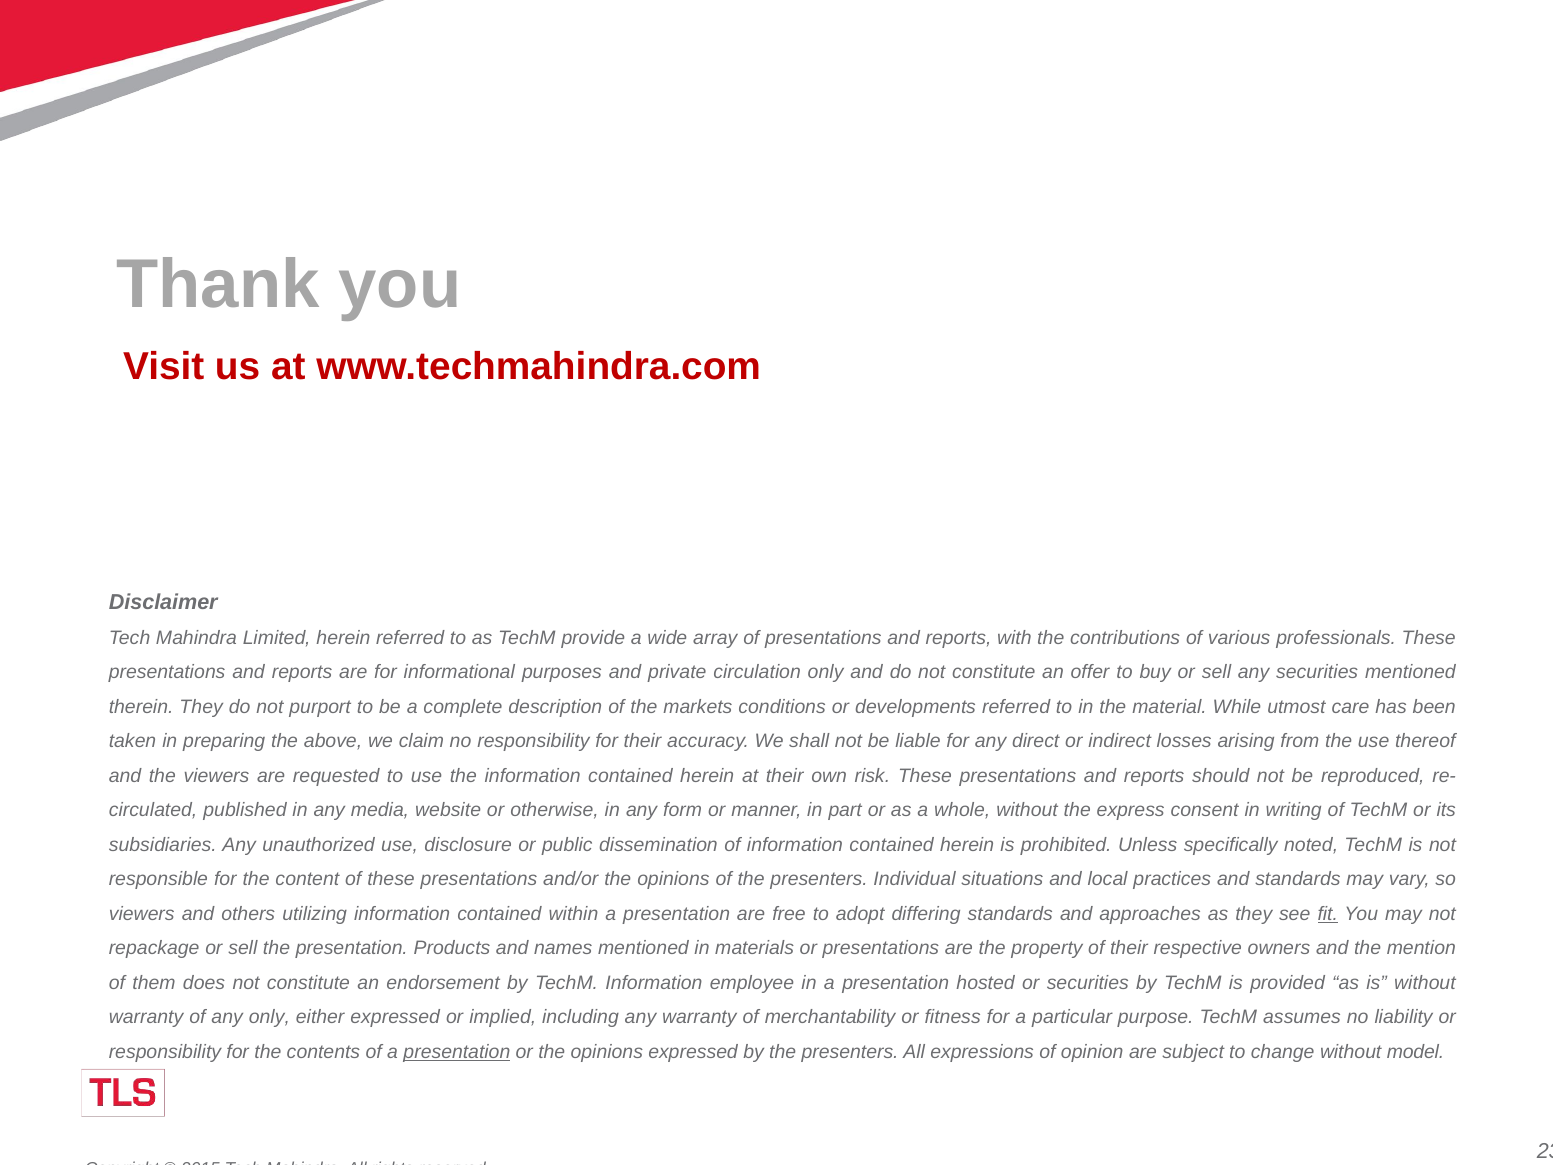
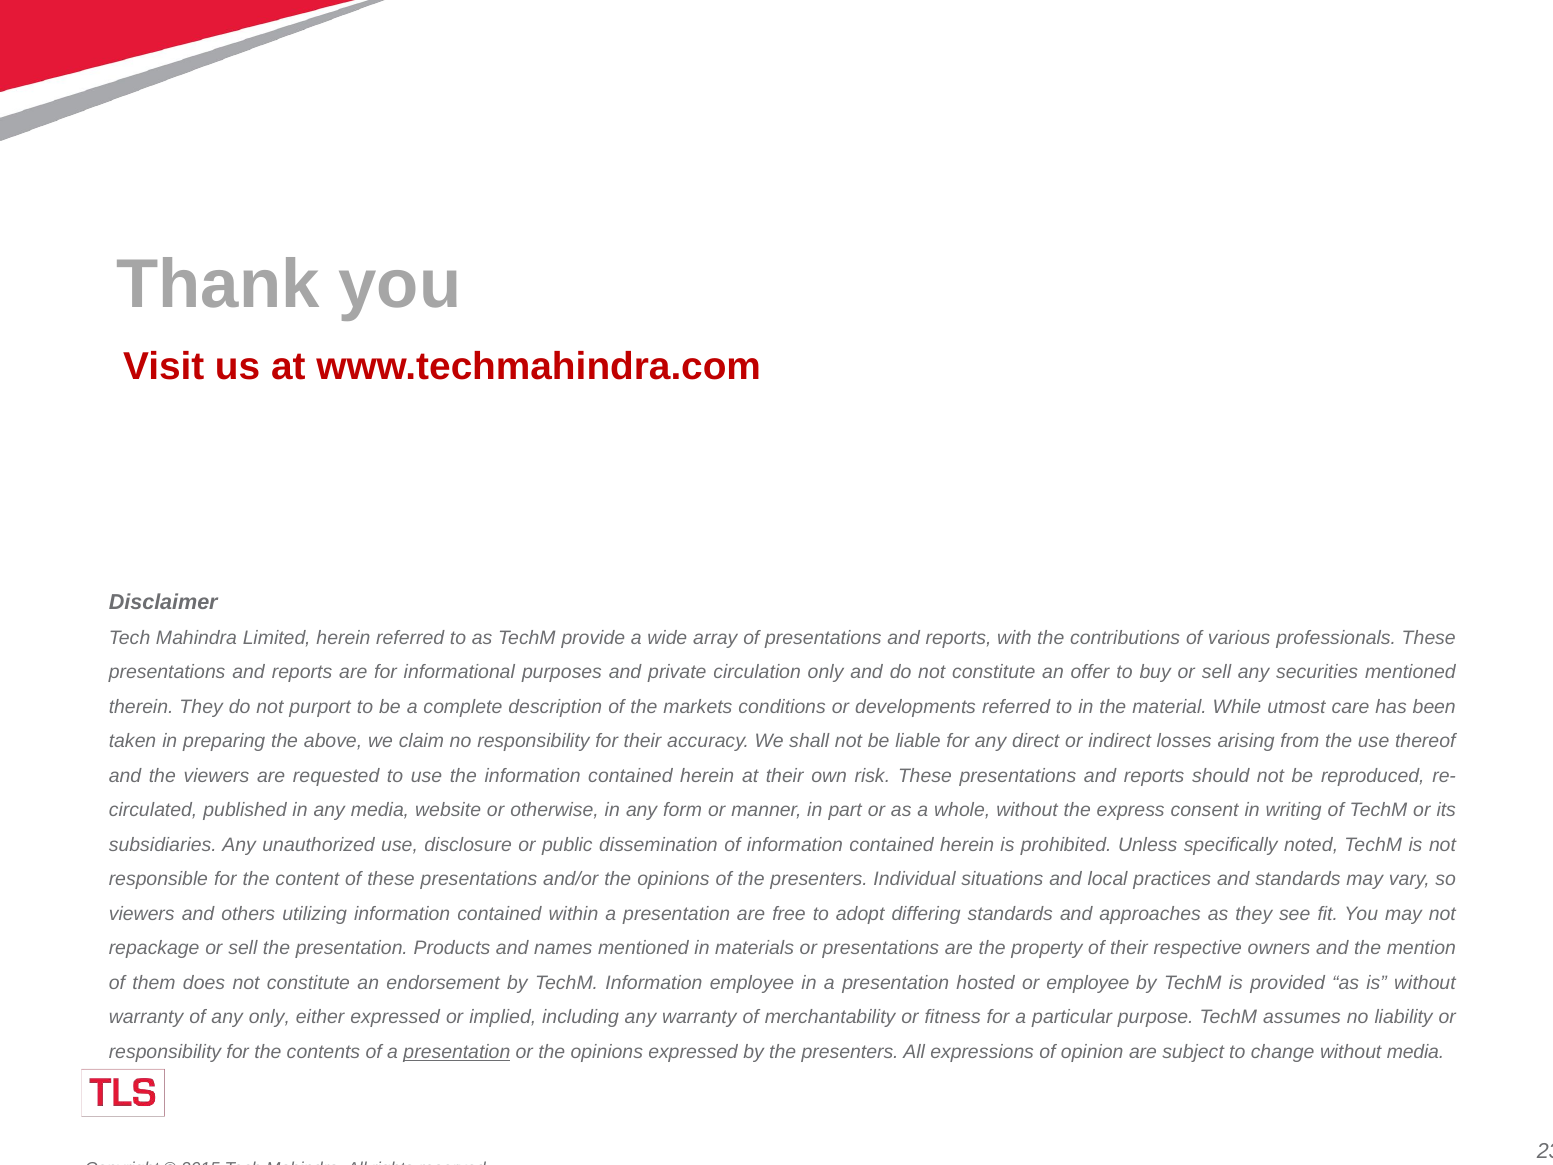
fit underline: present -> none
or securities: securities -> employee
without model: model -> media
